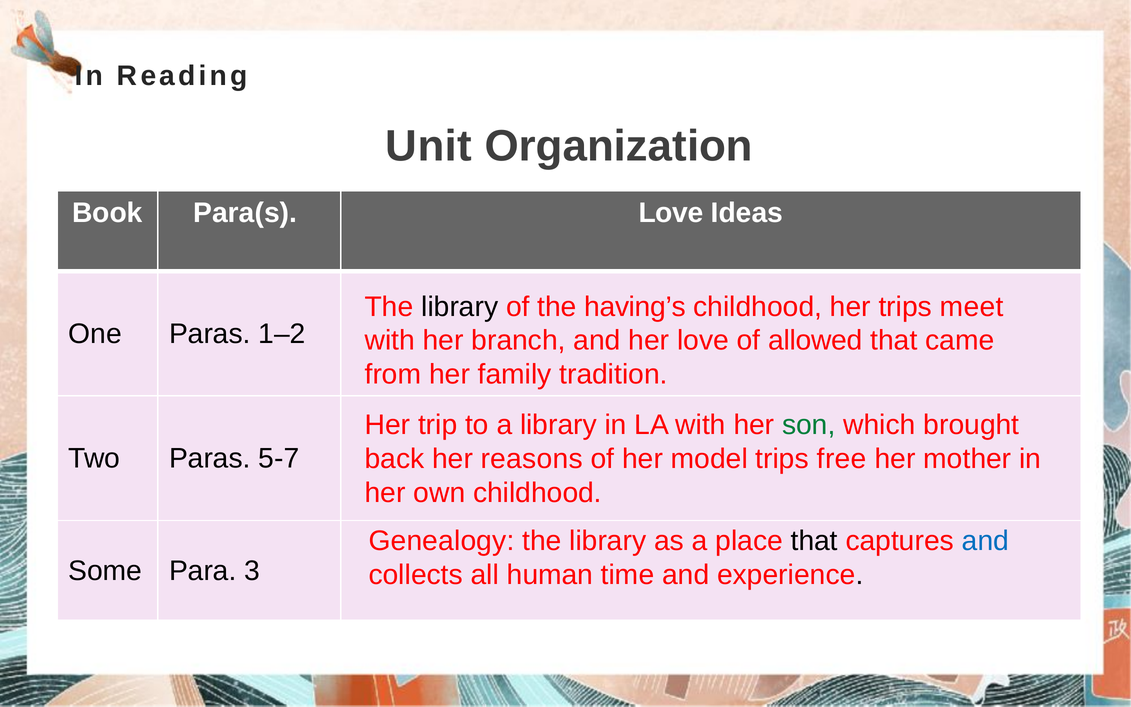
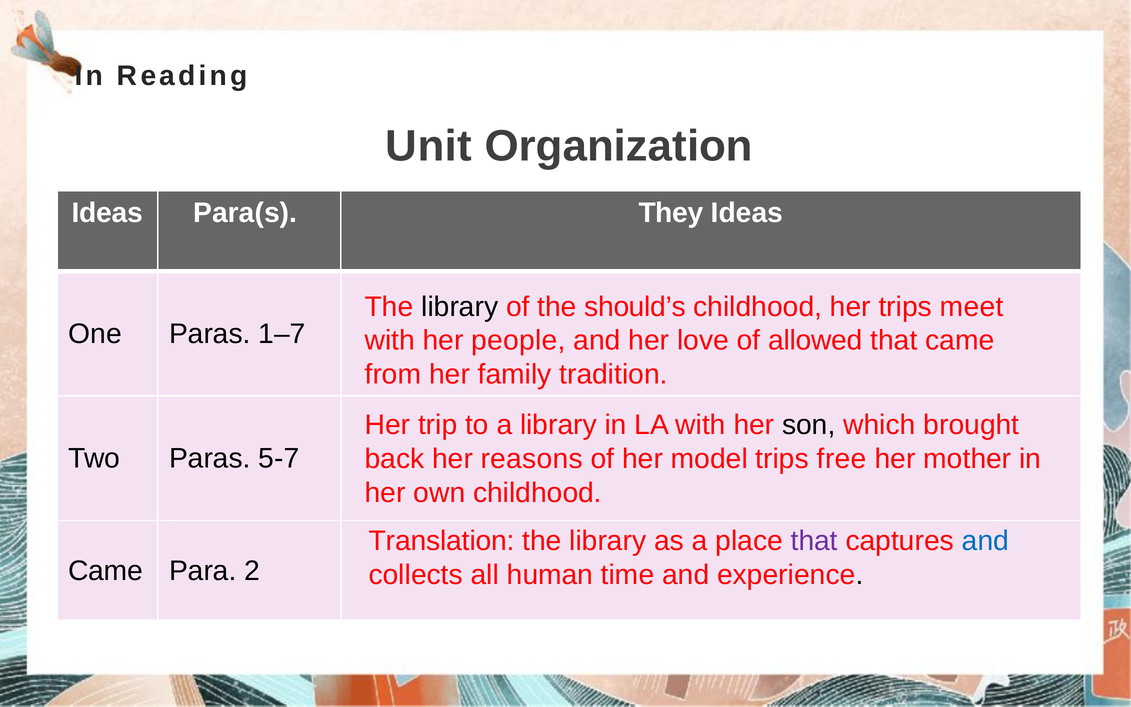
Book at (107, 213): Book -> Ideas
Para(s Love: Love -> They
having’s: having’s -> should’s
1–2: 1–2 -> 1–7
branch: branch -> people
son colour: green -> black
Genealogy: Genealogy -> Translation
that at (814, 541) colour: black -> purple
Some at (105, 571): Some -> Came
3: 3 -> 2
